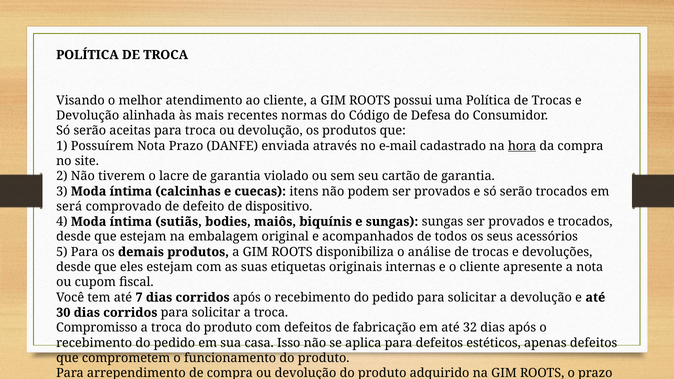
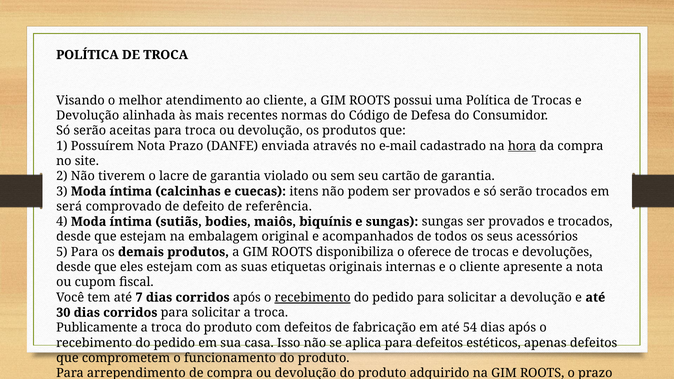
dispositivo: dispositivo -> referência
análise: análise -> oferece
recebimento at (313, 298) underline: none -> present
Compromisso: Compromisso -> Publicamente
32: 32 -> 54
